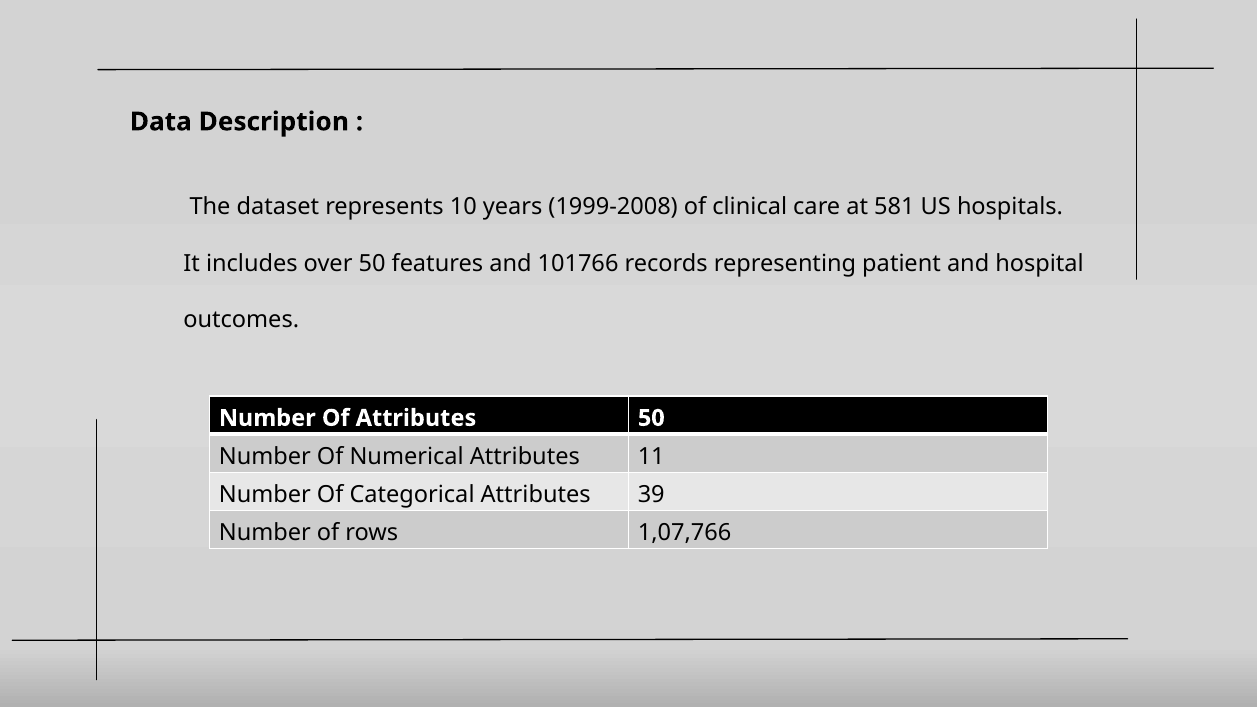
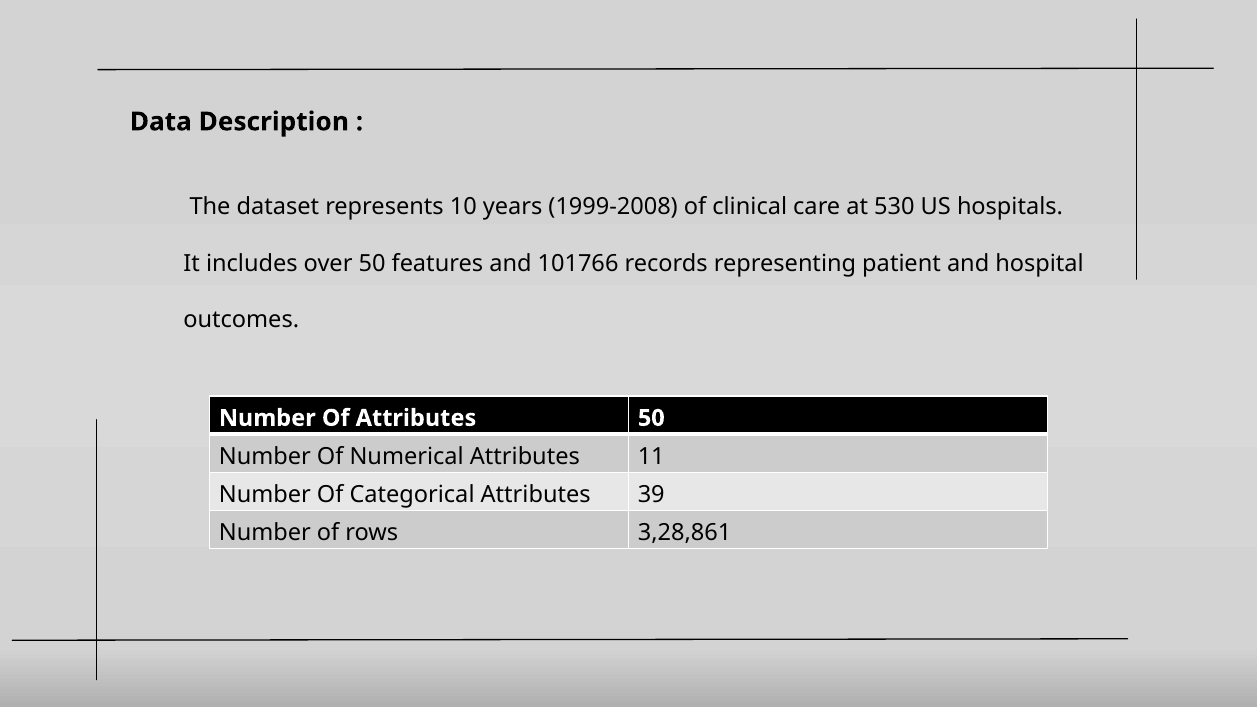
581: 581 -> 530
1,07,766: 1,07,766 -> 3,28,861
